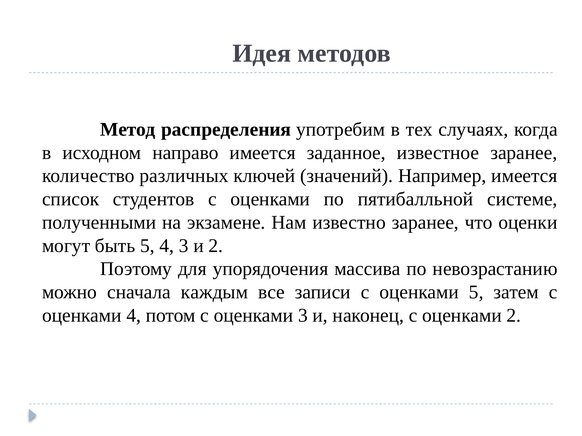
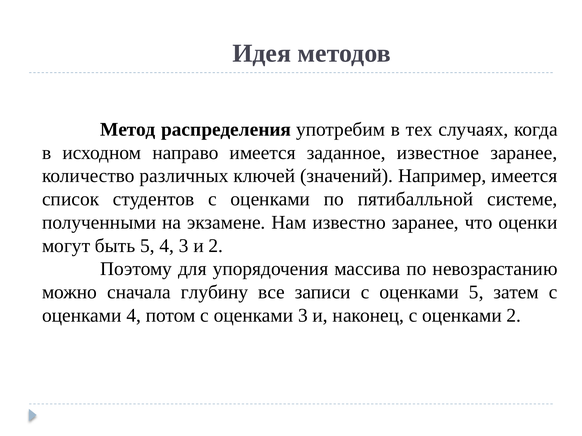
каждым: каждым -> глубину
